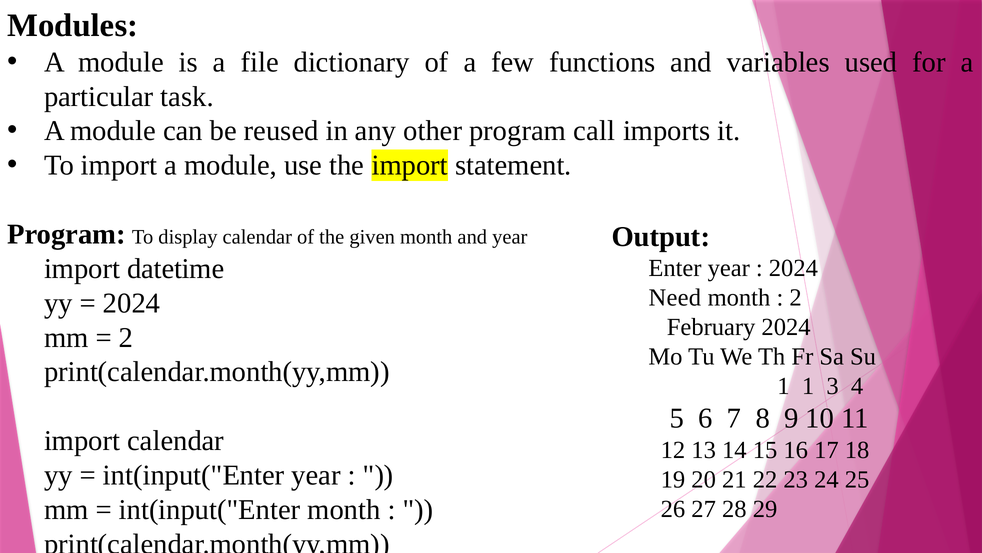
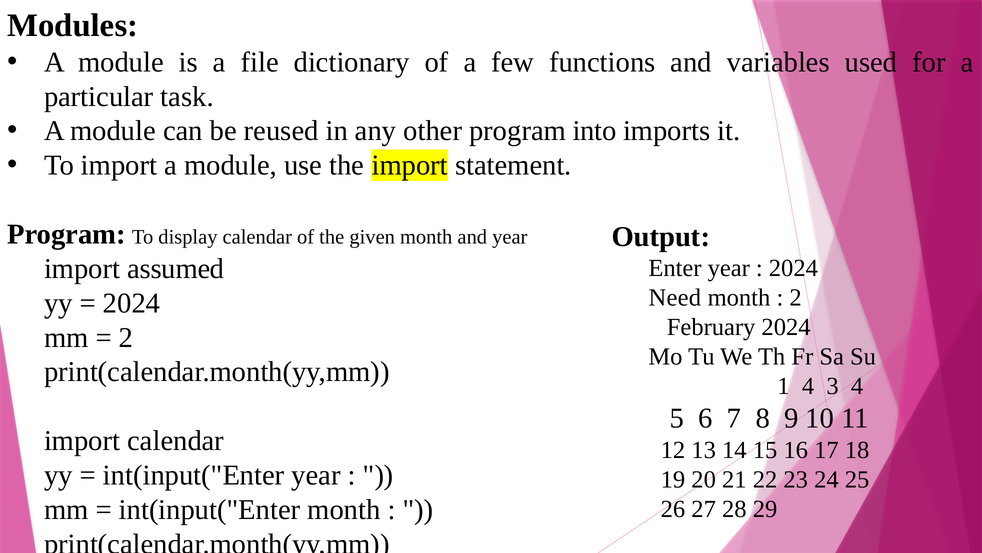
call: call -> into
datetime: datetime -> assumed
1 1: 1 -> 4
